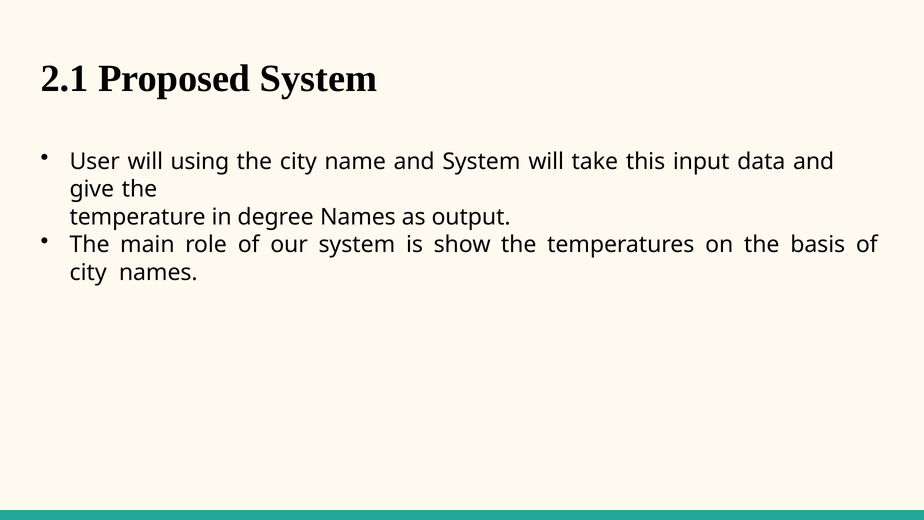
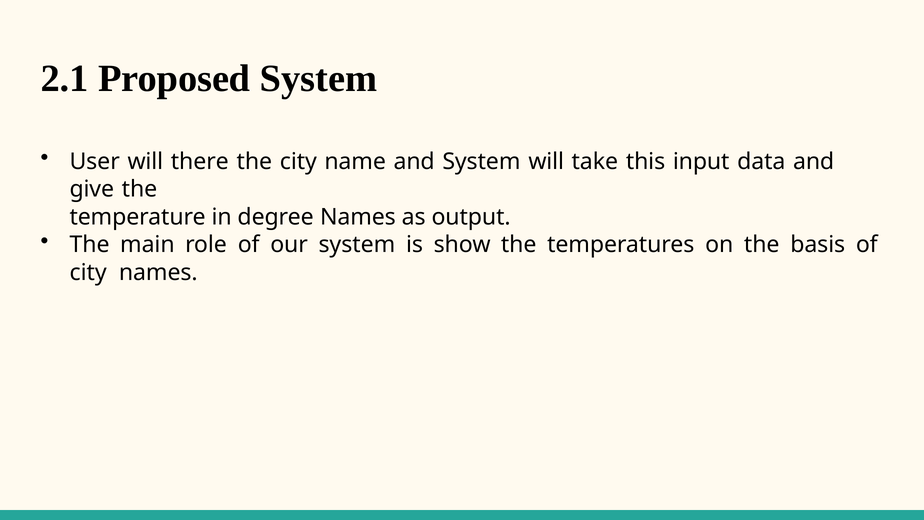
using: using -> there
